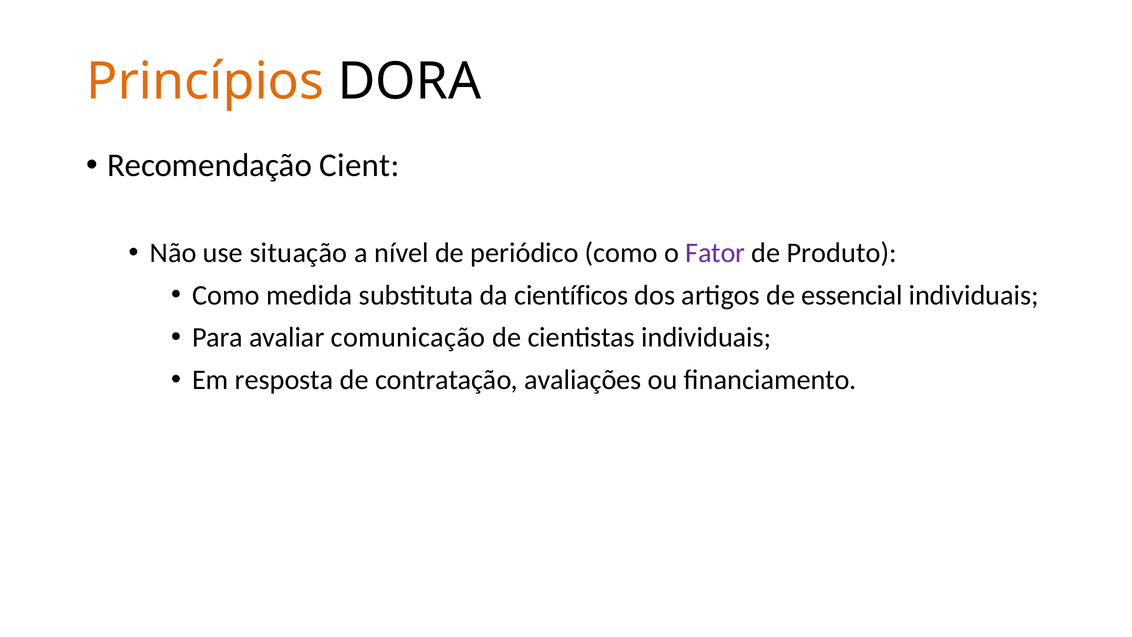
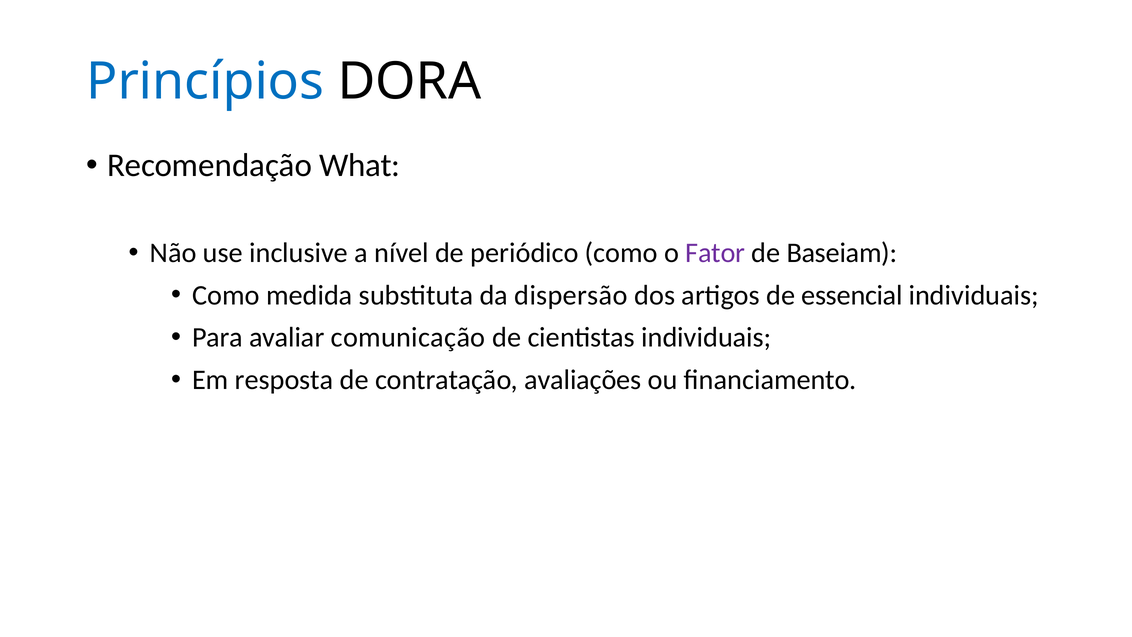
Princípios colour: orange -> blue
Cient: Cient -> What
situação: situação -> inclusive
Produto: Produto -> Baseiam
científicos: científicos -> dispersão
